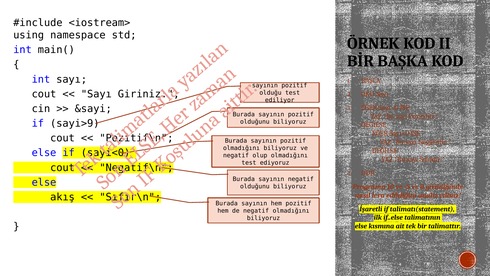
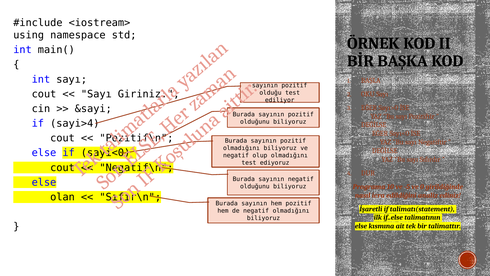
sayi>9: sayi>9 -> sayi>4
akış: akış -> olan
